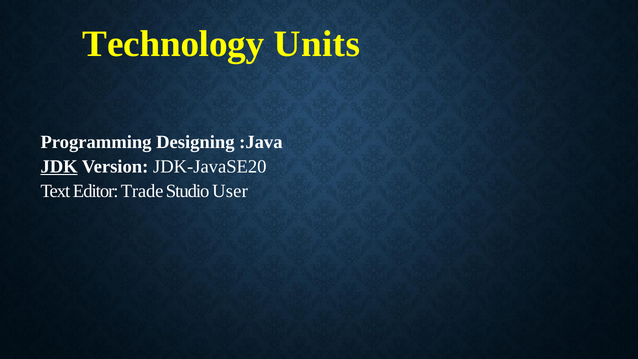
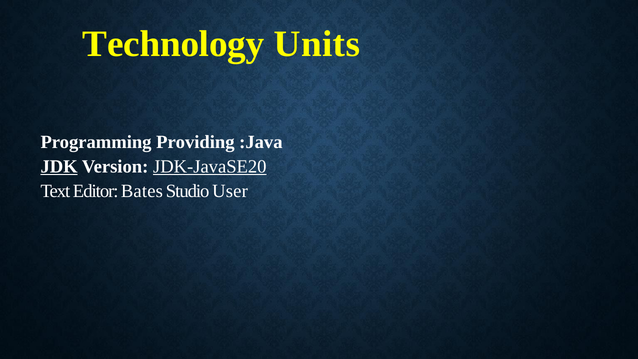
Designing: Designing -> Providing
JDK-JavaSE20 underline: none -> present
Trade: Trade -> Bates
